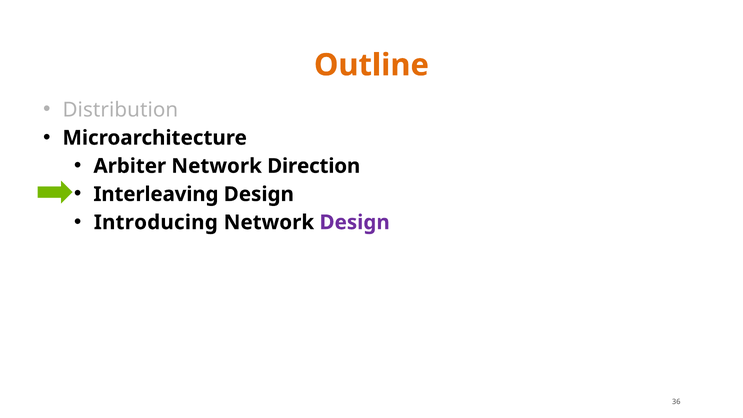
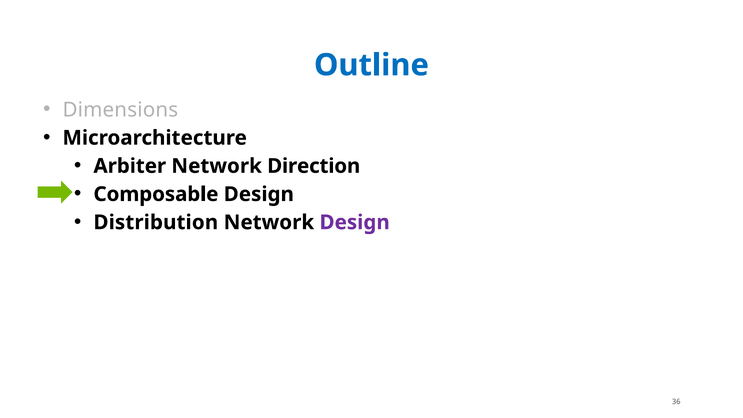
Outline colour: orange -> blue
Distribution: Distribution -> Dimensions
Interleaving: Interleaving -> Composable
Introducing: Introducing -> Distribution
